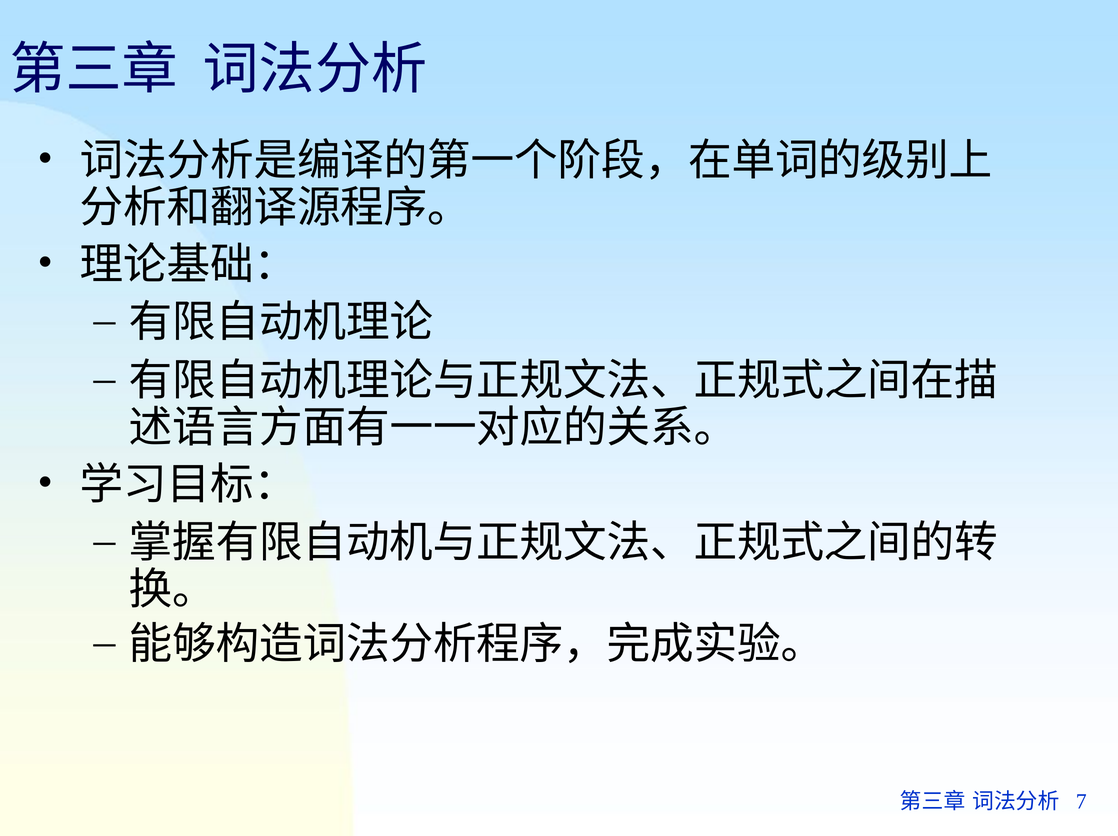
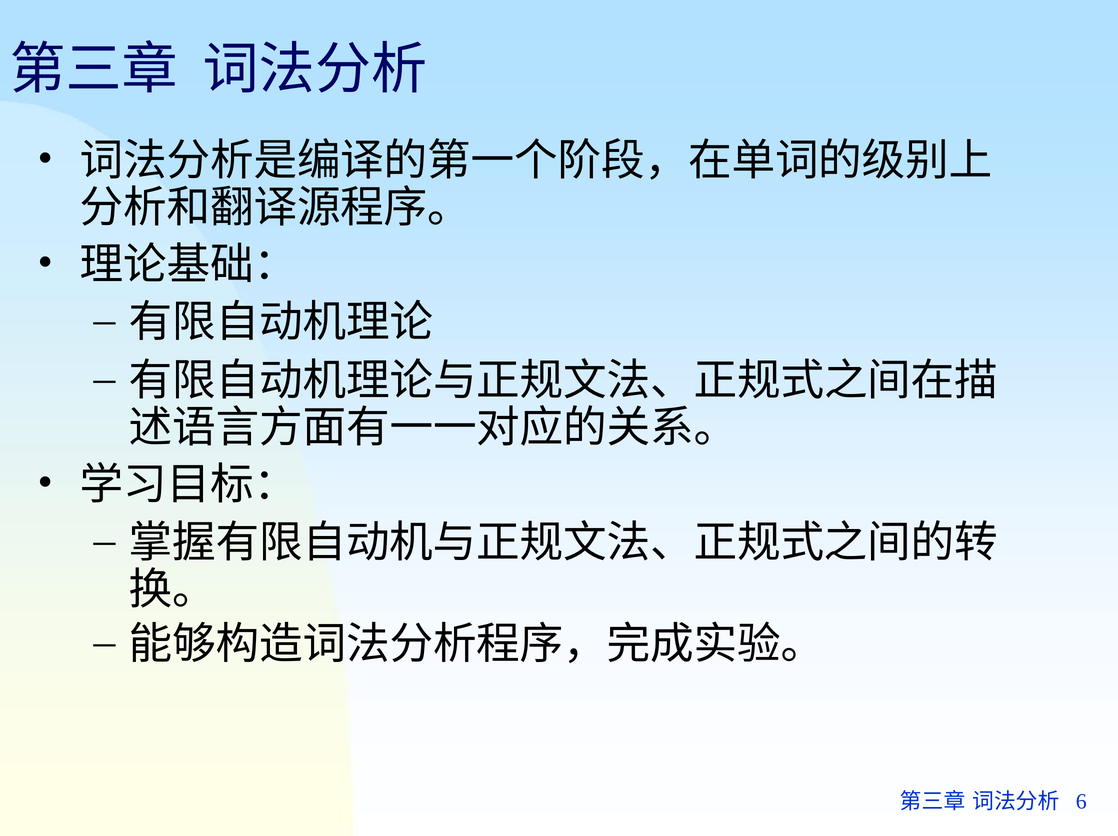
7: 7 -> 6
